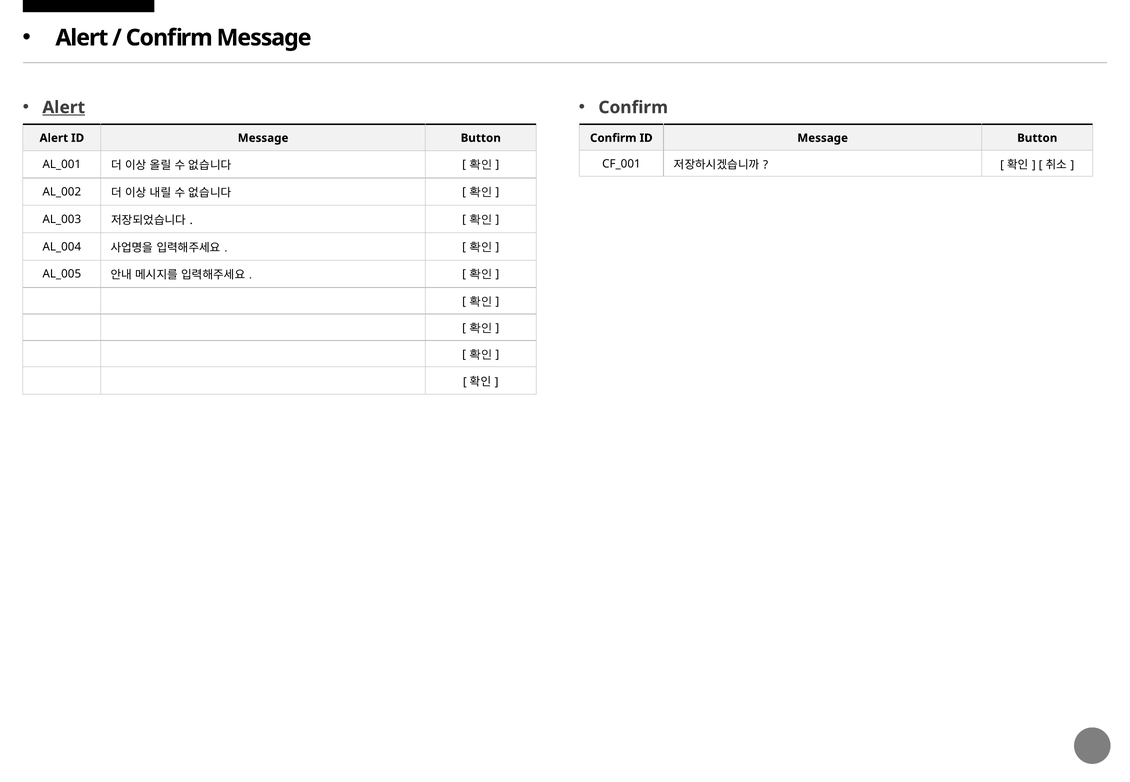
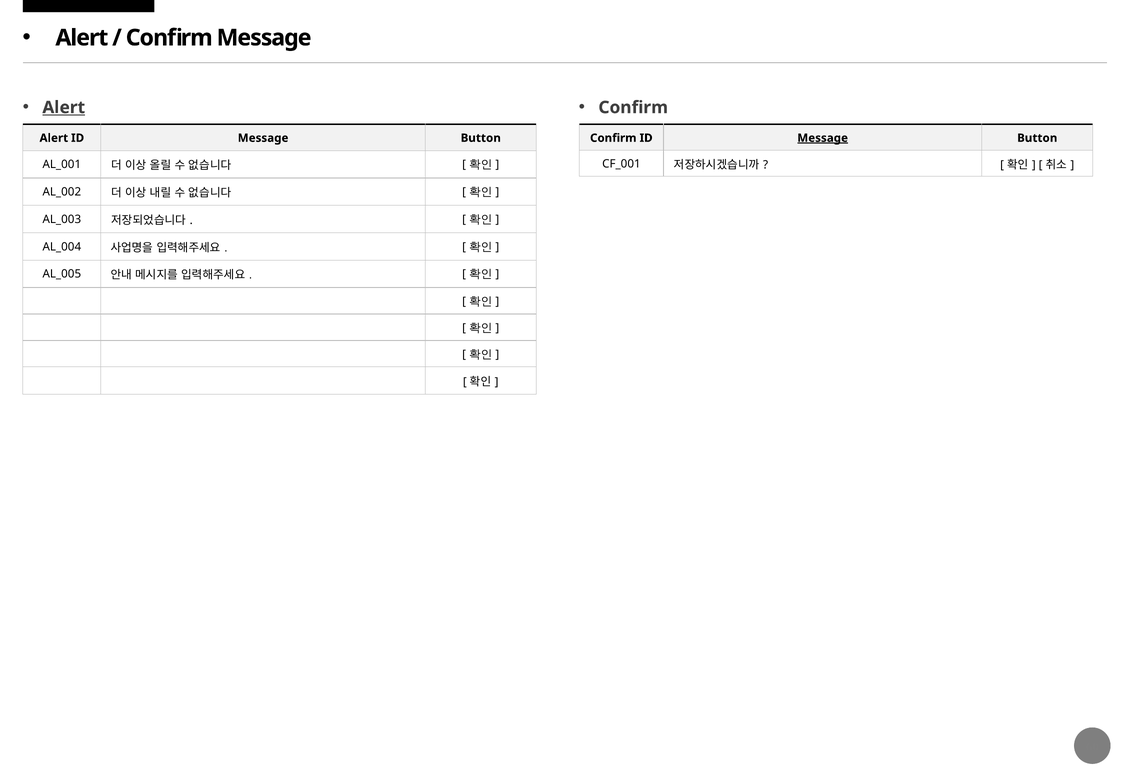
Message at (823, 138) underline: none -> present
